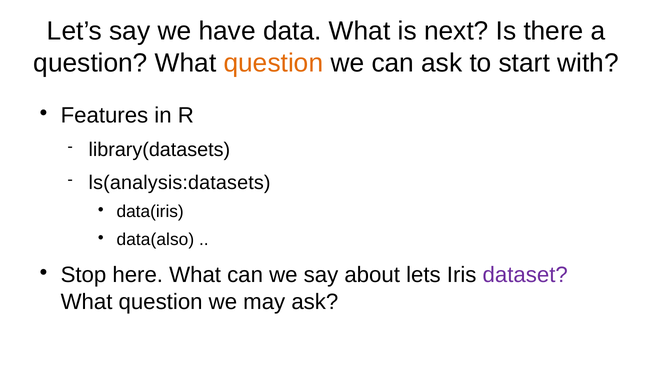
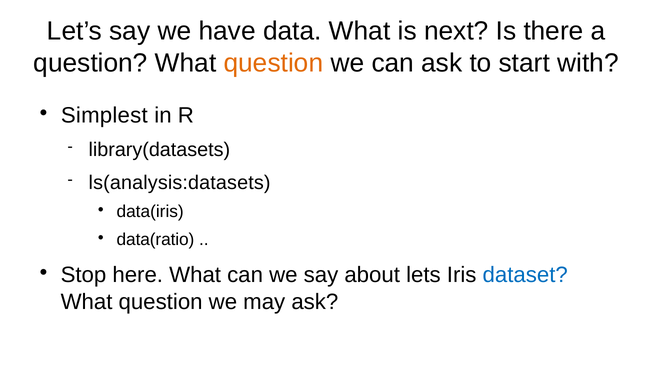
Features: Features -> Simplest
data(also: data(also -> data(ratio
dataset colour: purple -> blue
